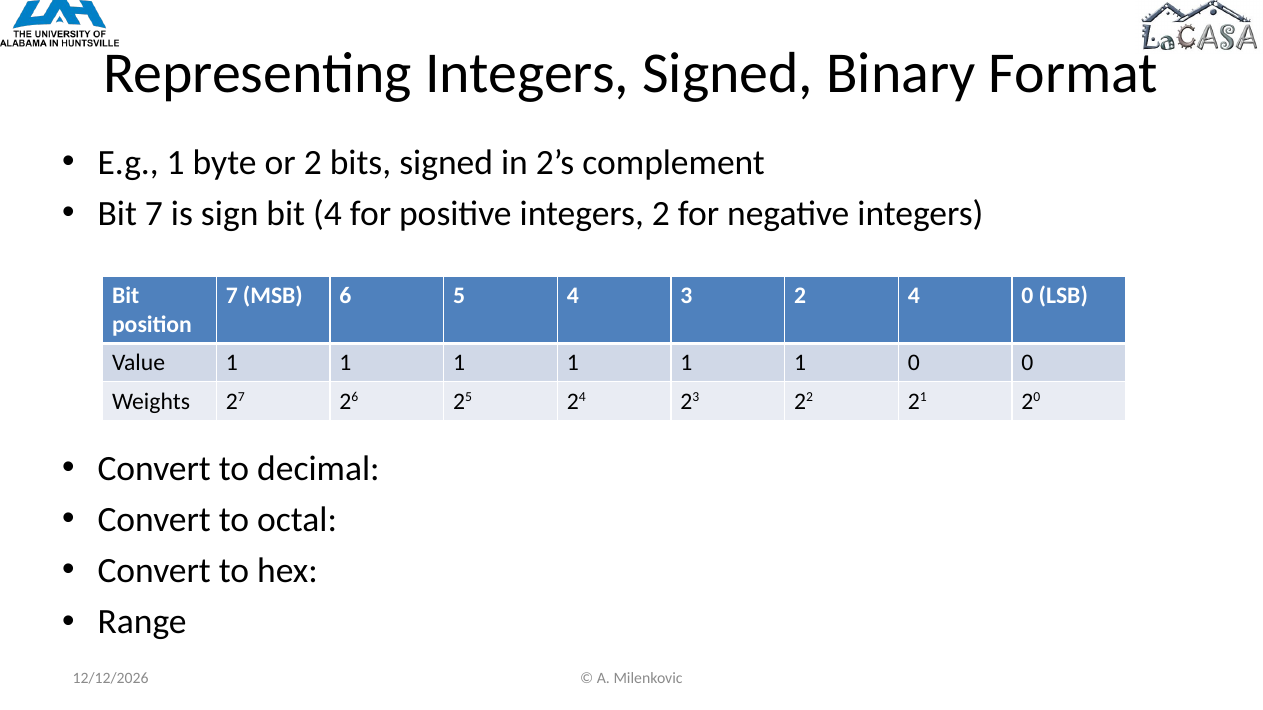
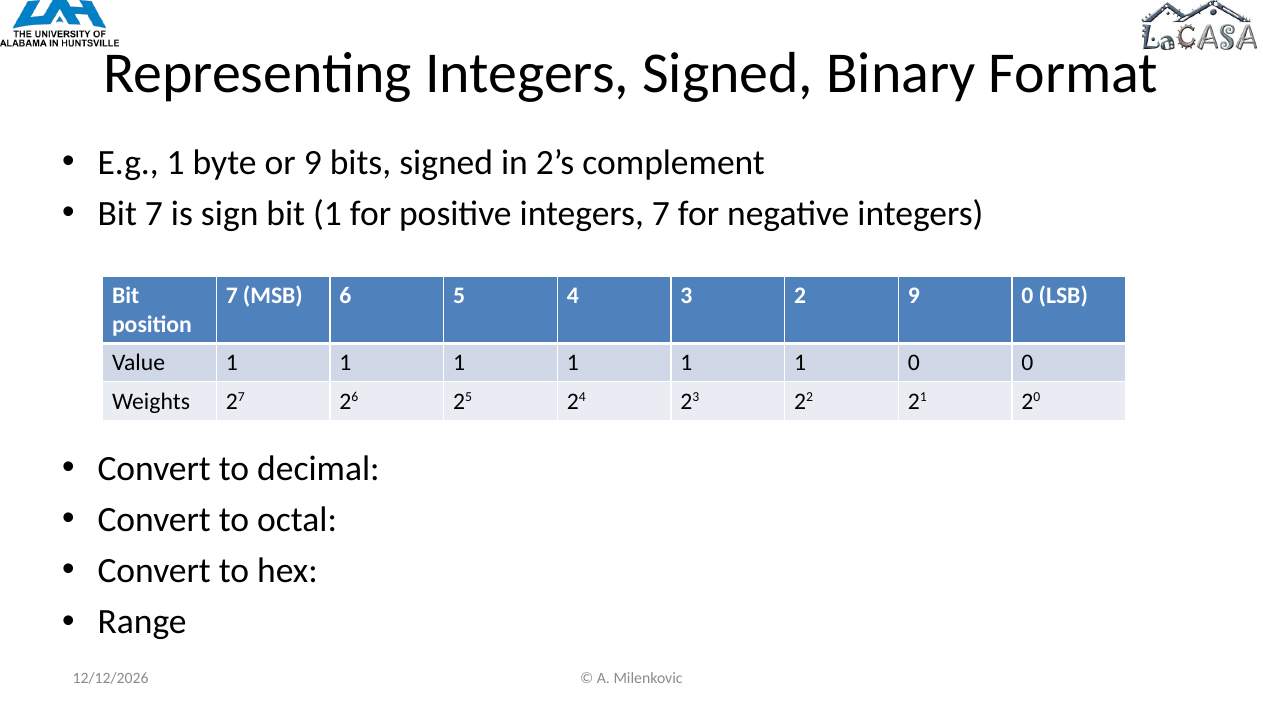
or 2: 2 -> 9
bit 4: 4 -> 1
integers 2: 2 -> 7
2 4: 4 -> 9
